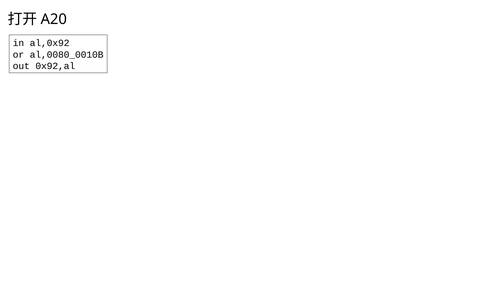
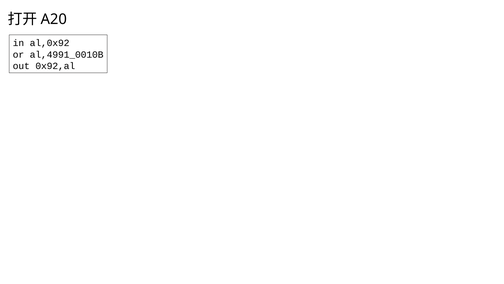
al,0080_0010B: al,0080_0010B -> al,4991_0010B
